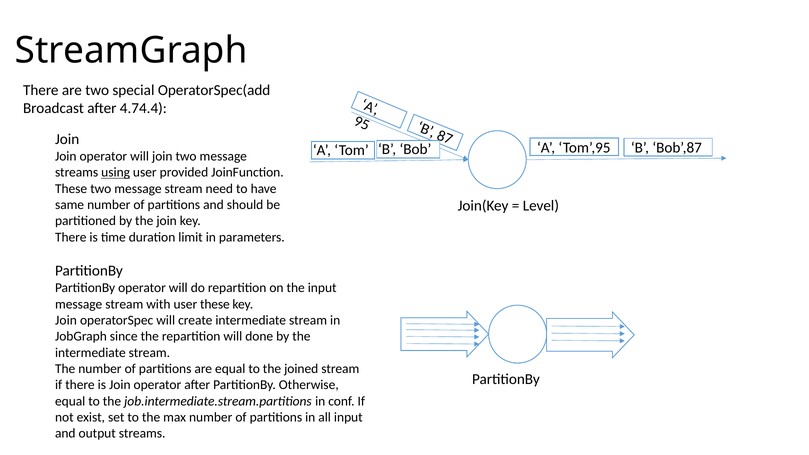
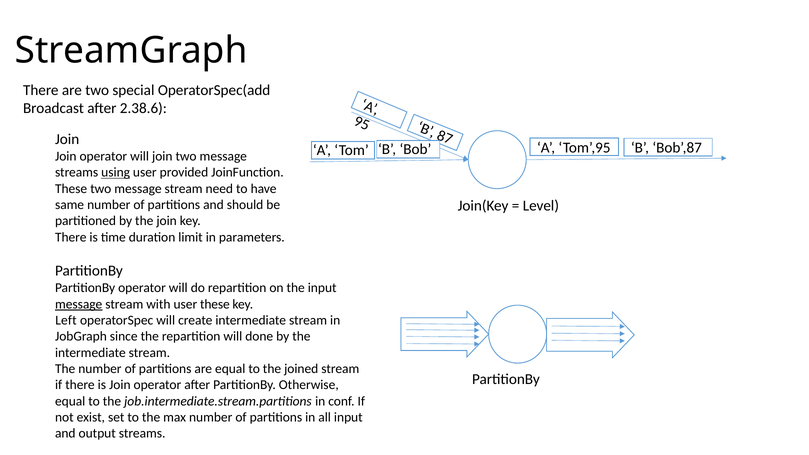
4.74.4: 4.74.4 -> 2.38.6
message at (79, 304) underline: none -> present
Join at (66, 320): Join -> Left
